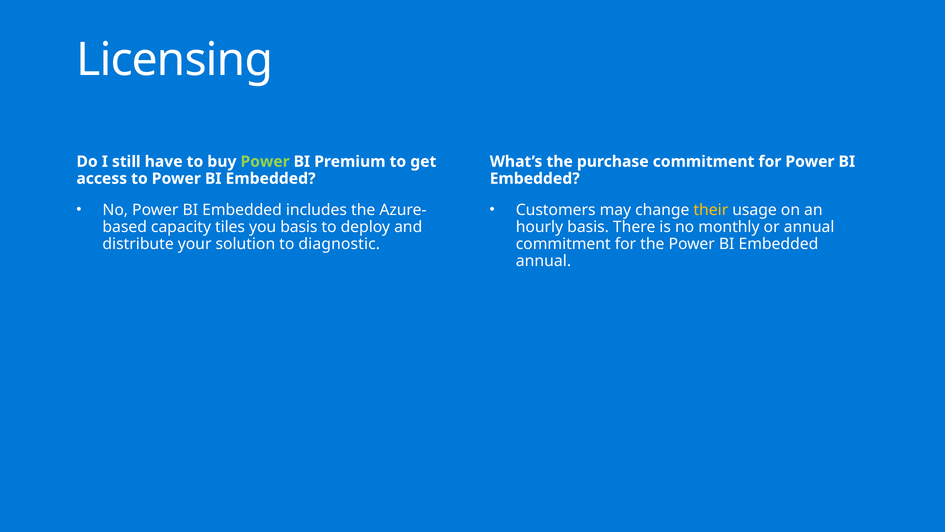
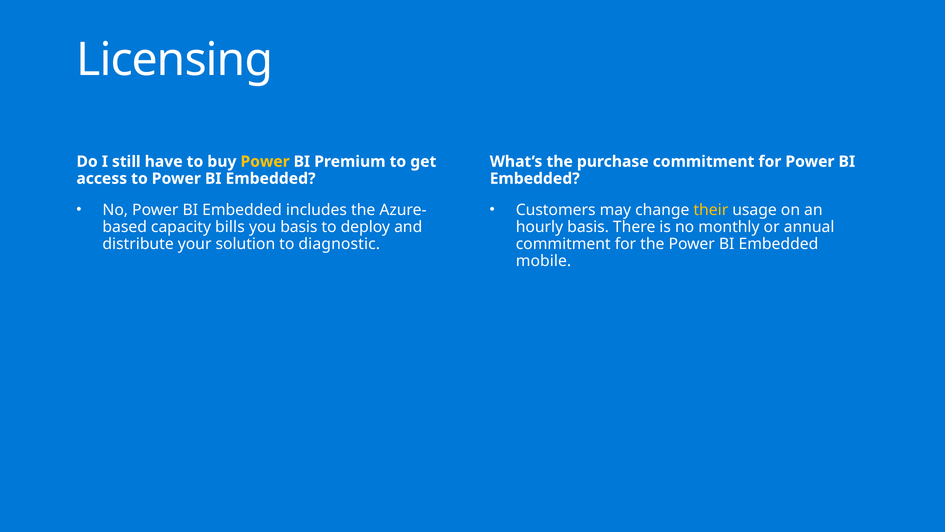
Power at (265, 161) colour: light green -> yellow
tiles: tiles -> bills
annual at (543, 261): annual -> mobile
